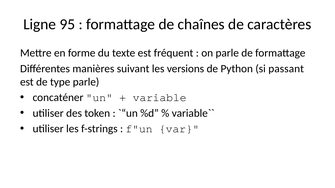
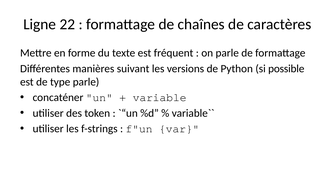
95: 95 -> 22
passant: passant -> possible
